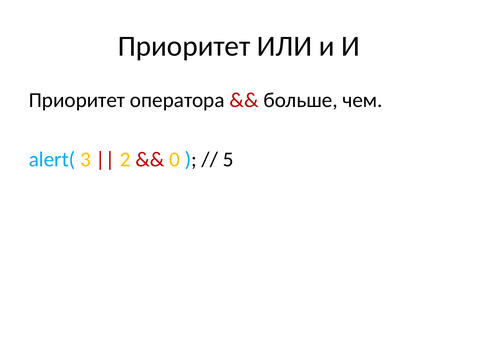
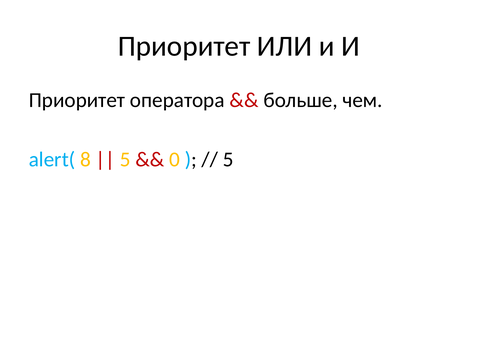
3: 3 -> 8
2 at (125, 160): 2 -> 5
